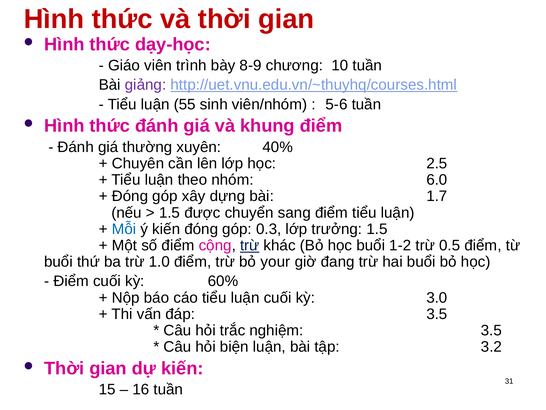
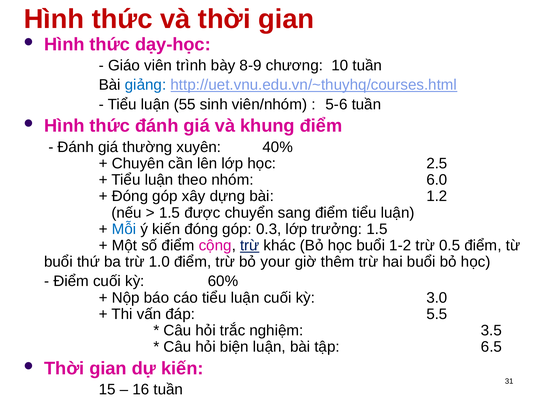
giảng colour: purple -> blue
1.7: 1.7 -> 1.2
đang: đang -> thêm
đáp 3.5: 3.5 -> 5.5
3.2: 3.2 -> 6.5
